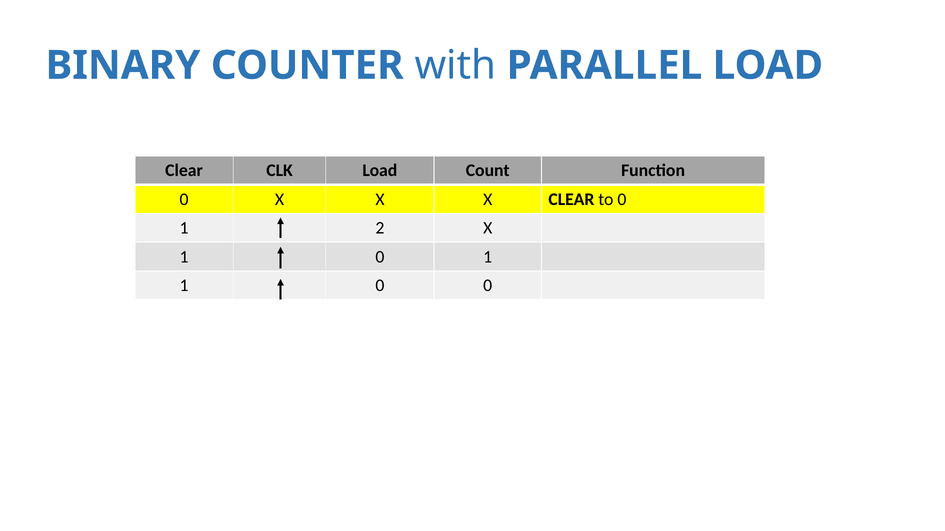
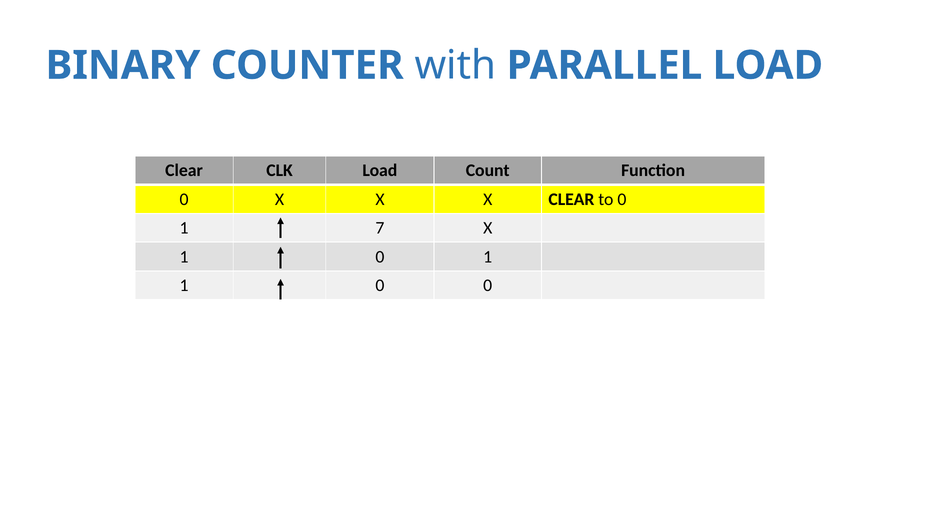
2: 2 -> 7
